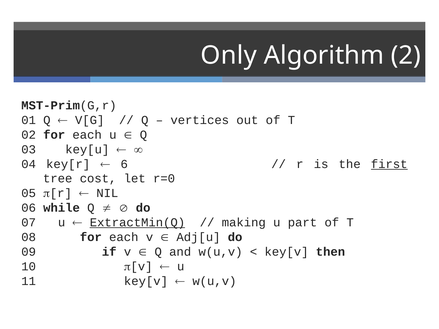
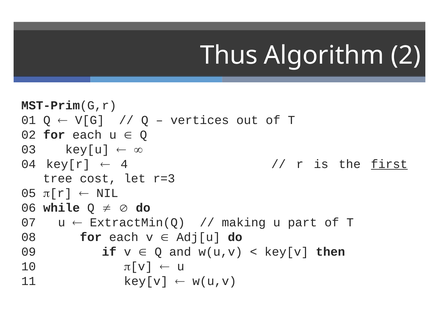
Only: Only -> Thus
6: 6 -> 4
r=0: r=0 -> r=3
ExtractMin(Q underline: present -> none
